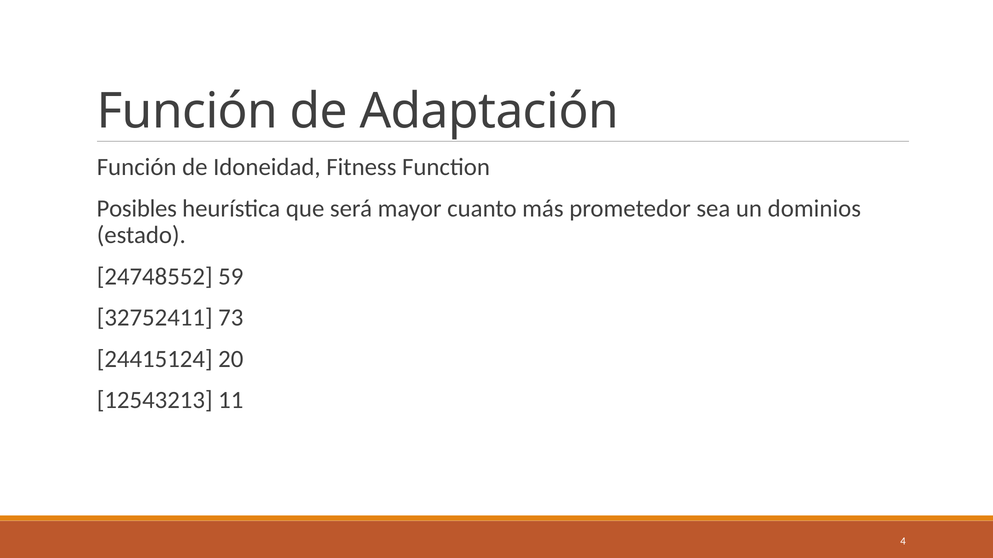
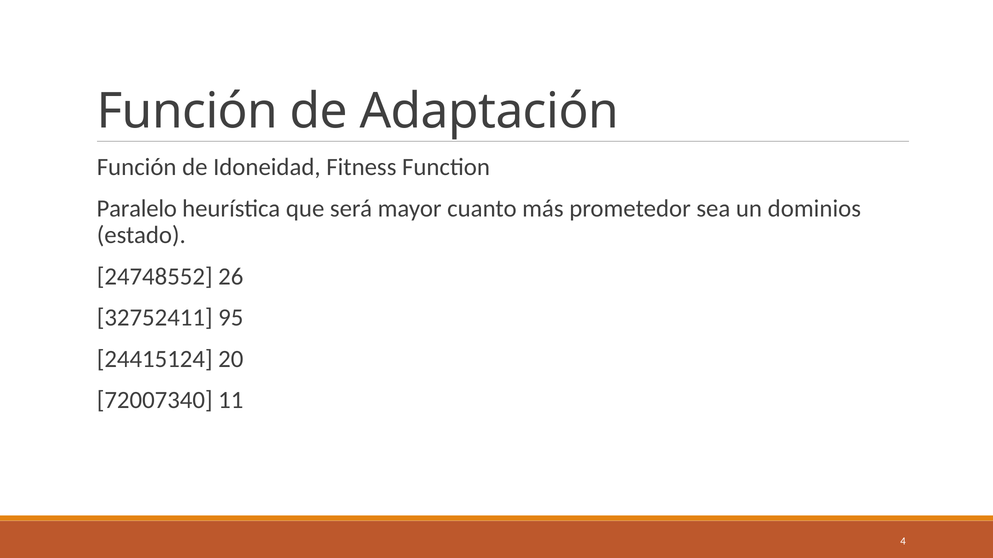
Posibles: Posibles -> Paralelo
59: 59 -> 26
73: 73 -> 95
12543213: 12543213 -> 72007340
